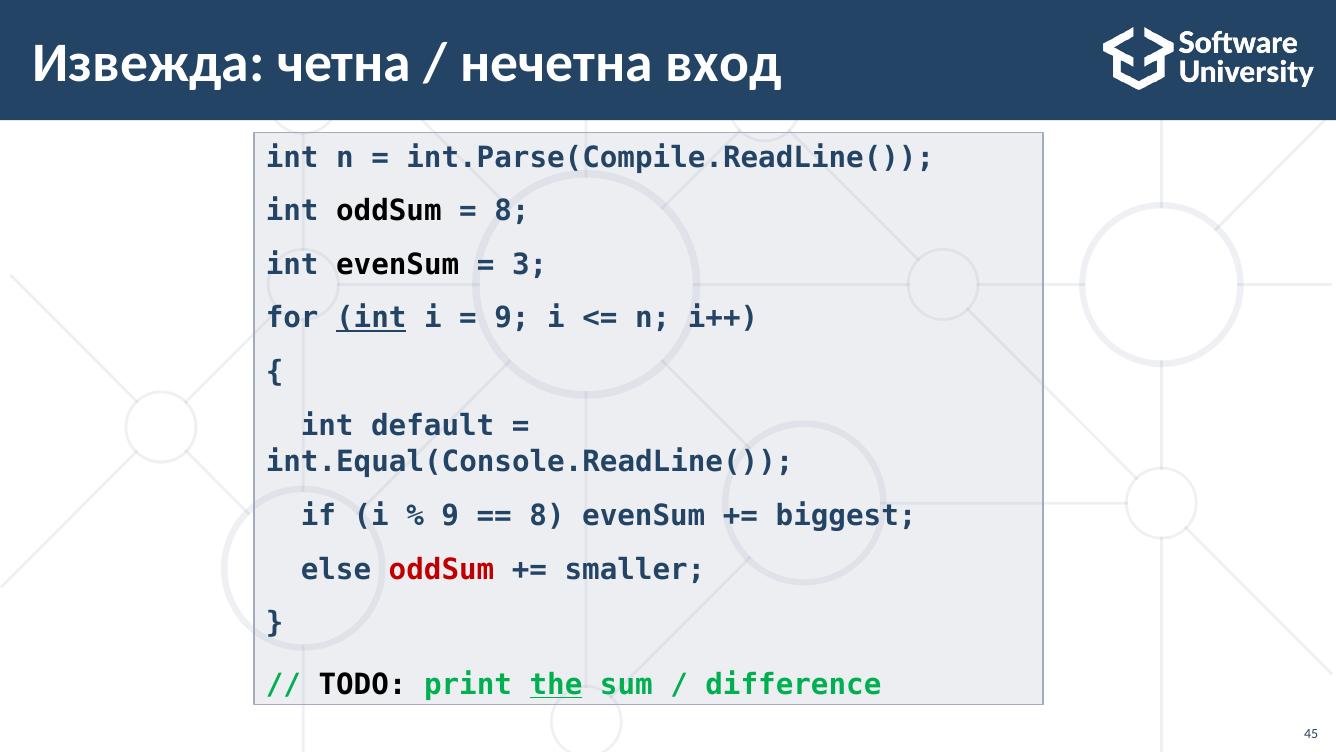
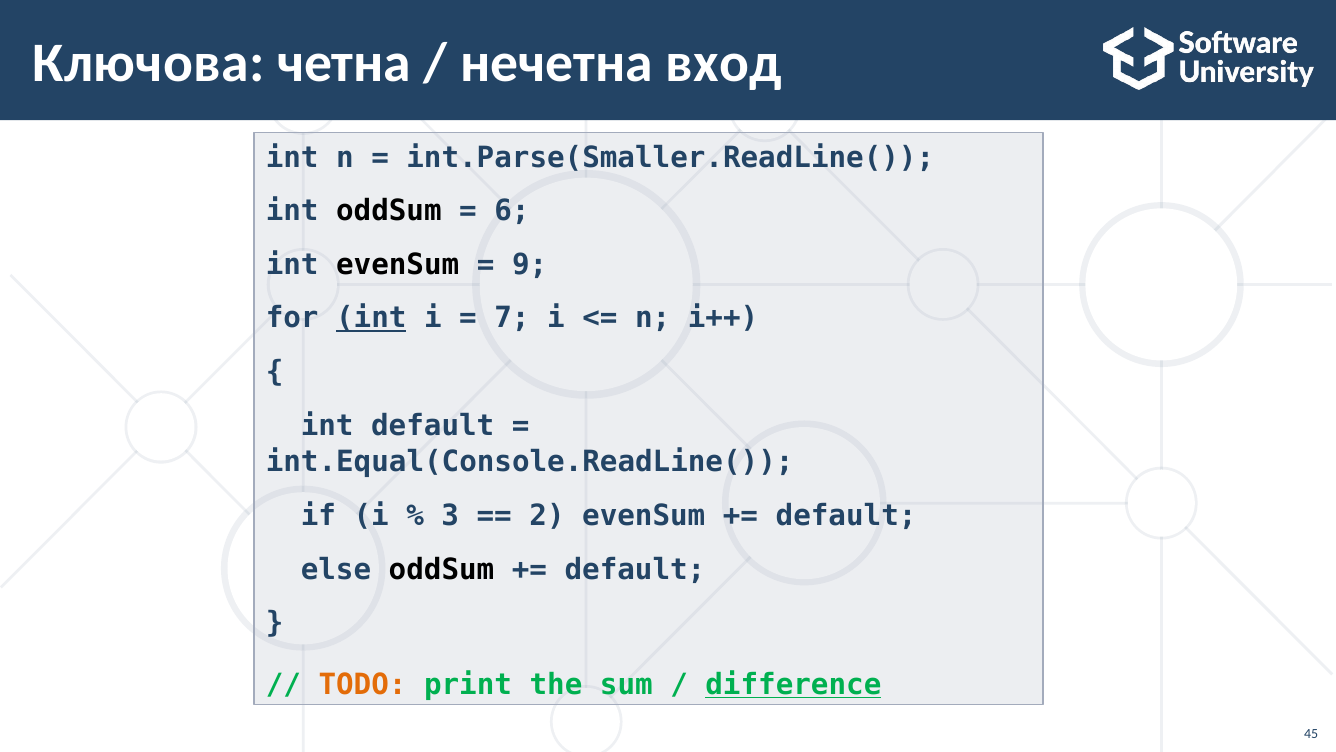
Извежда: Извежда -> Ключова
int.Parse(Compile.ReadLine(: int.Parse(Compile.ReadLine( -> int.Parse(Smaller.ReadLine(
8 at (512, 211): 8 -> 6
3: 3 -> 9
9 at (512, 318): 9 -> 7
9 at (450, 515): 9 -> 3
8 at (547, 515): 8 -> 2
biggest at (846, 515): biggest -> default
oddSum at (442, 569) colour: red -> black
smaller at (635, 569): smaller -> default
TODO colour: black -> orange
the underline: present -> none
difference underline: none -> present
